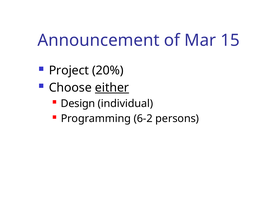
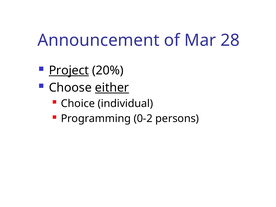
15: 15 -> 28
Project underline: none -> present
Design: Design -> Choice
6-2: 6-2 -> 0-2
